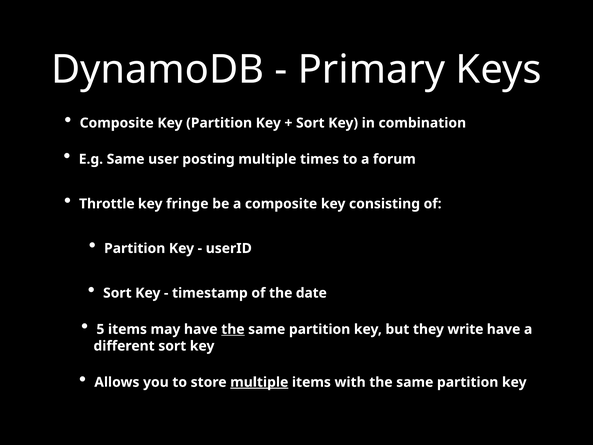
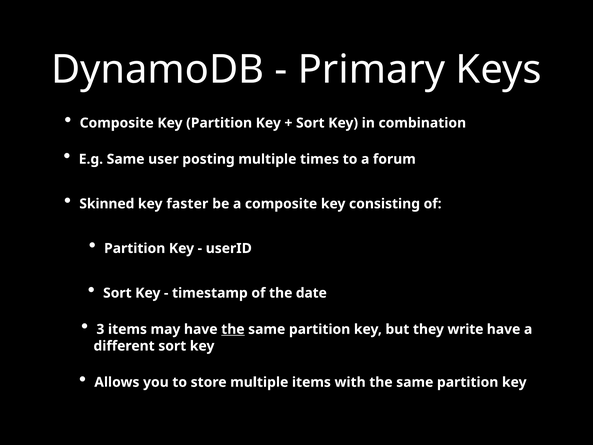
Throttle: Throttle -> Skinned
fringe: fringe -> faster
5: 5 -> 3
multiple at (259, 382) underline: present -> none
